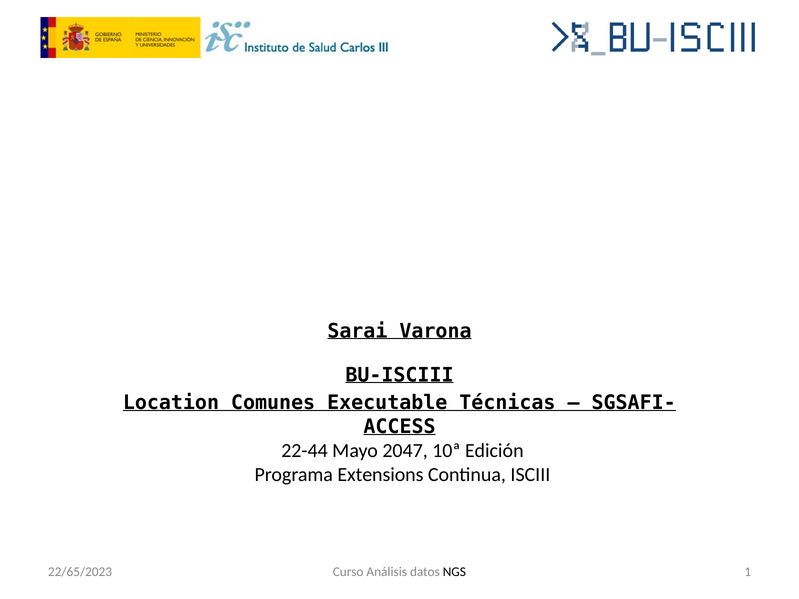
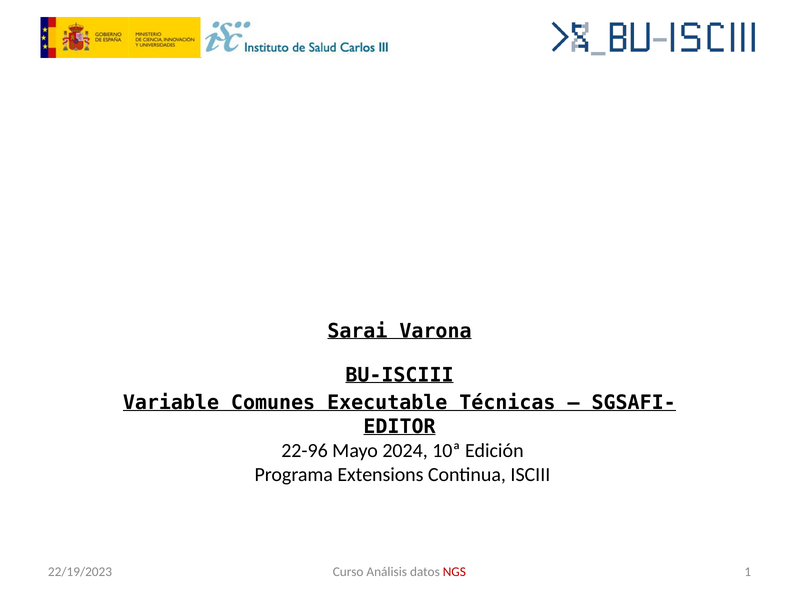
Location: Location -> Variable
ACCESS: ACCESS -> EDITOR
22-44: 22-44 -> 22-96
2047: 2047 -> 2024
22/65/2023: 22/65/2023 -> 22/19/2023
NGS colour: black -> red
